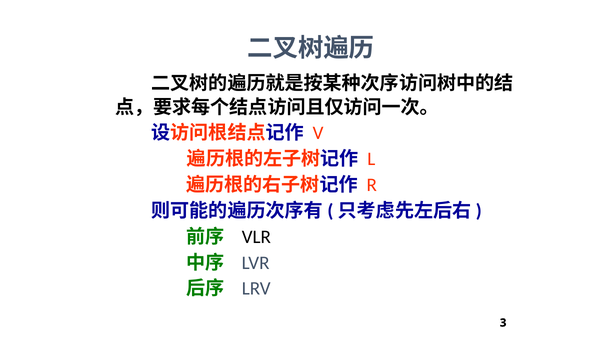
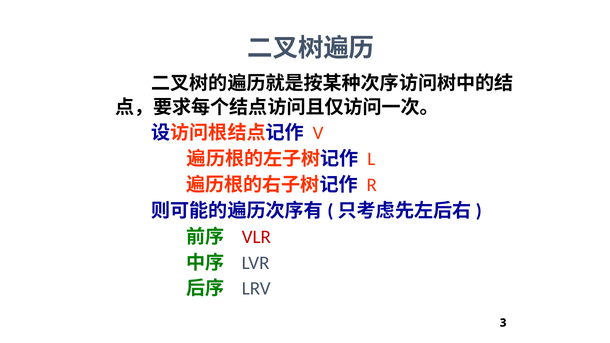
VLR colour: black -> red
